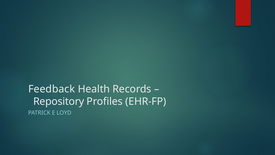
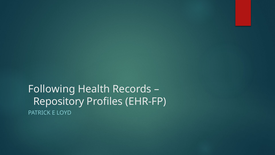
Feedback: Feedback -> Following
